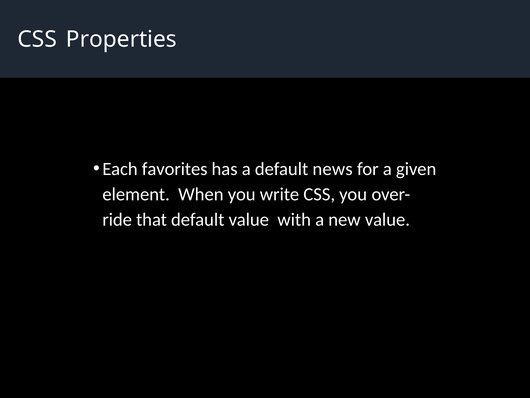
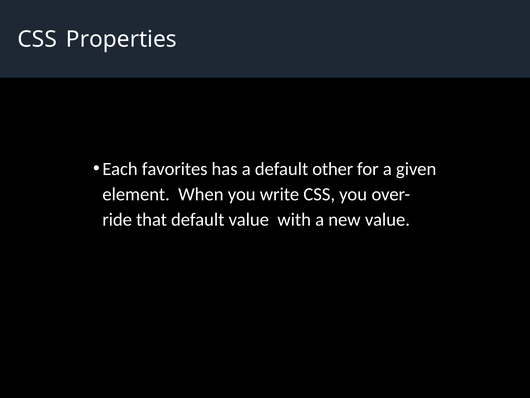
news: news -> other
